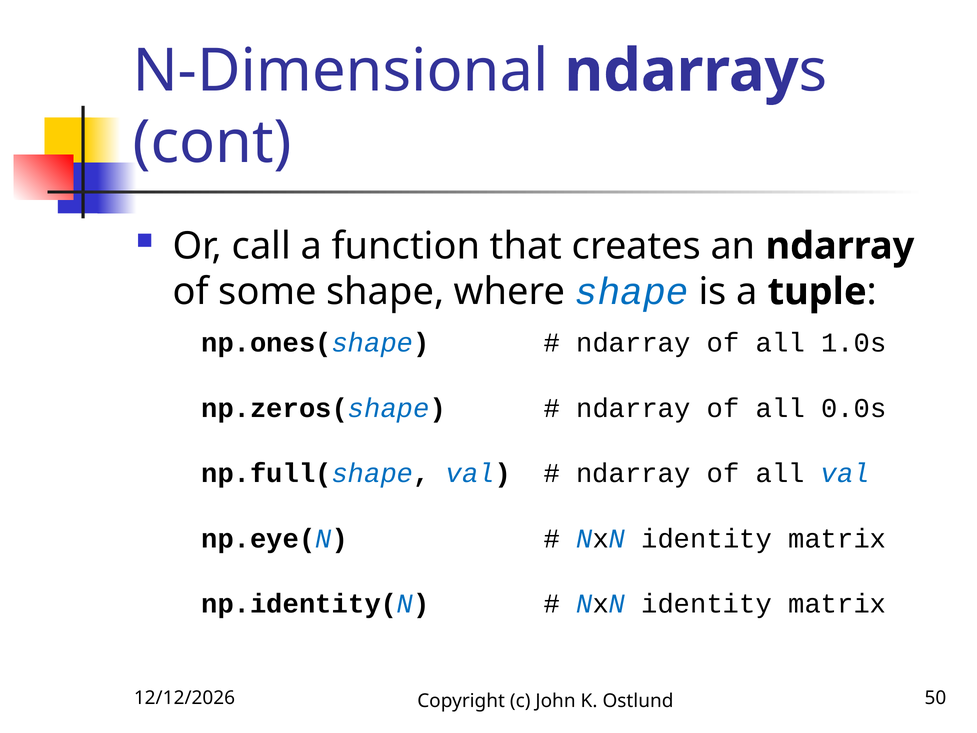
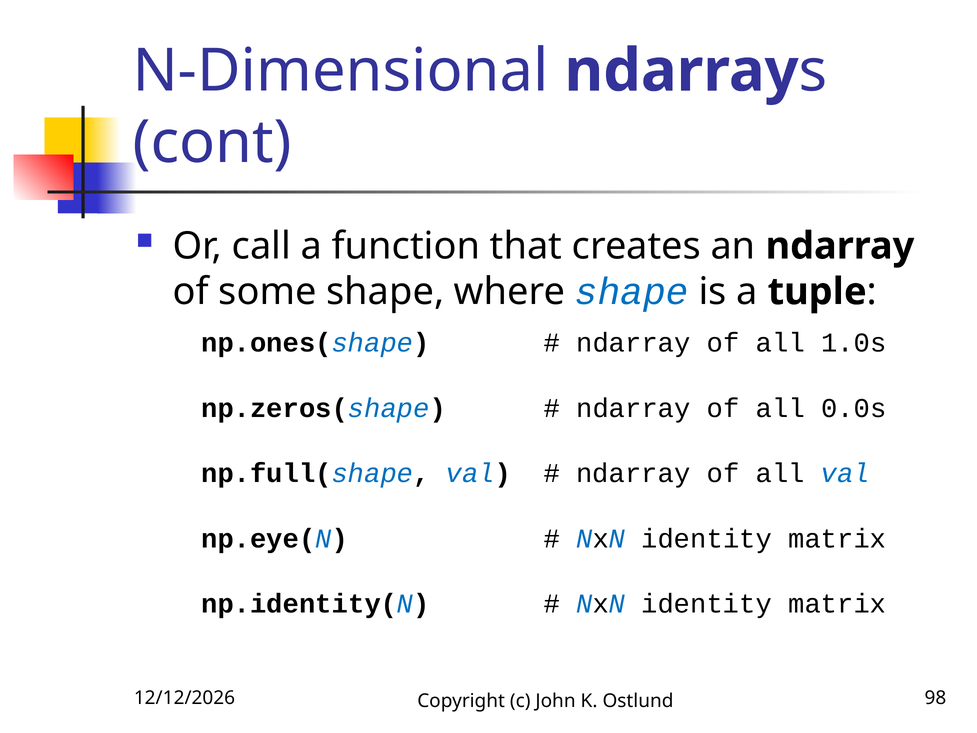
50: 50 -> 98
